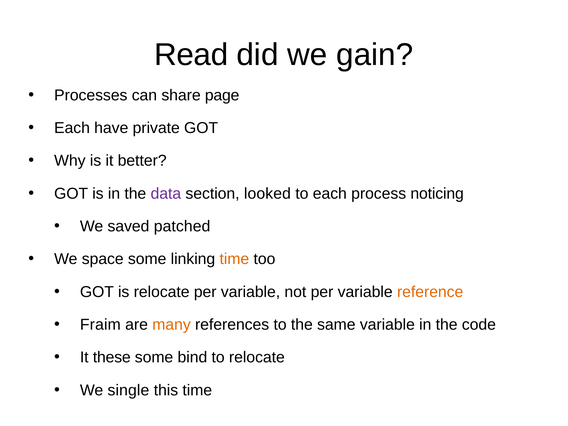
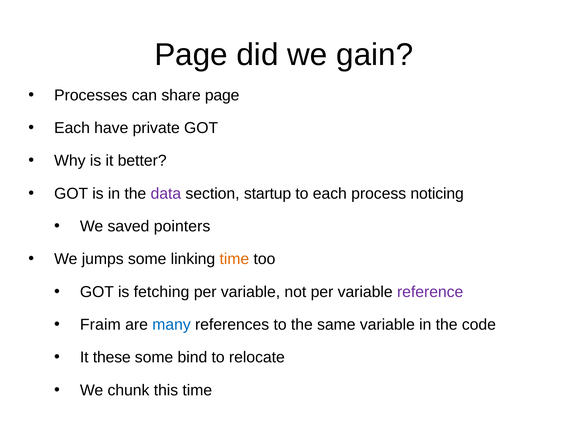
Read at (191, 55): Read -> Page
looked: looked -> startup
patched: patched -> pointers
space: space -> jumps
is relocate: relocate -> fetching
reference colour: orange -> purple
many colour: orange -> blue
single: single -> chunk
